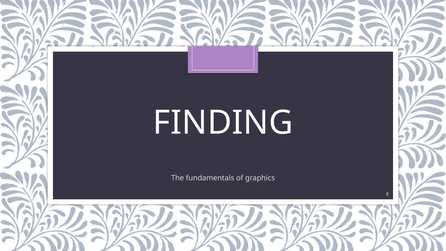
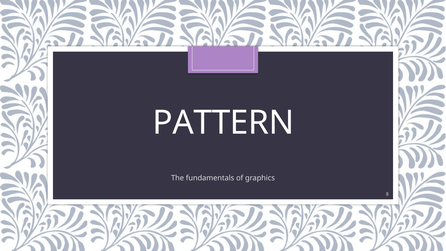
FINDING: FINDING -> PATTERN
